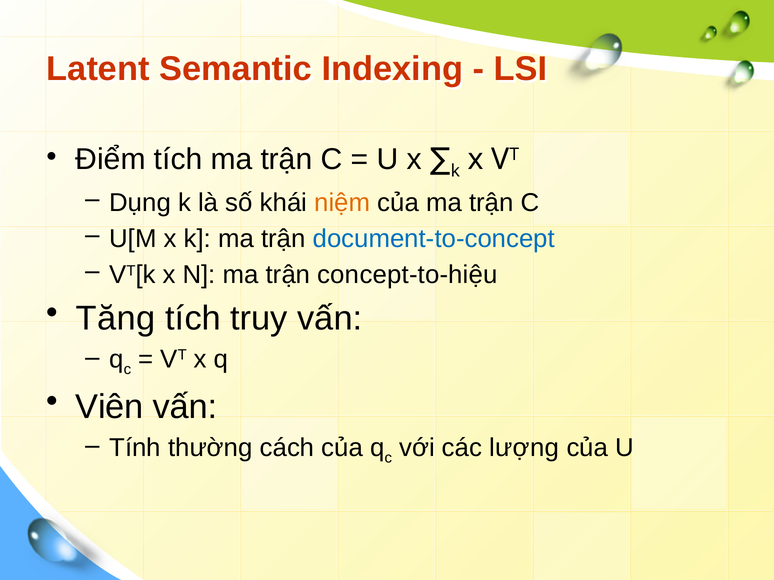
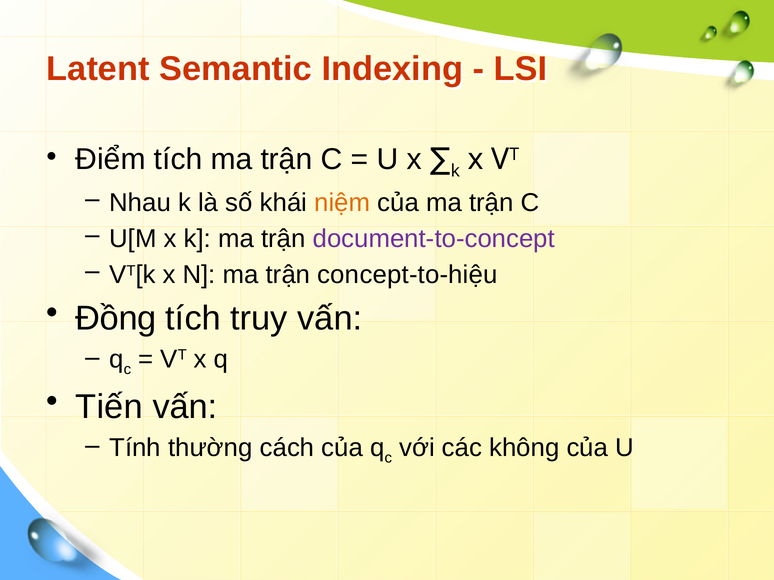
Dụng: Dụng -> Nhau
document-to-concept colour: blue -> purple
Tăng: Tăng -> Đồng
Viên: Viên -> Tiến
lượng: lượng -> không
